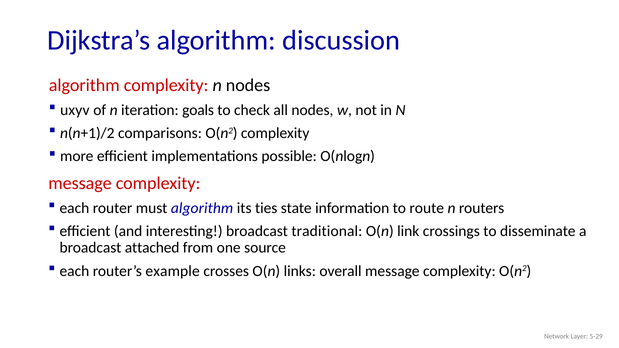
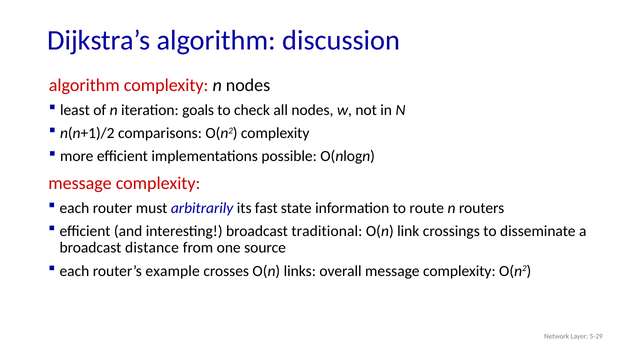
uxyv: uxyv -> least
must algorithm: algorithm -> arbitrarily
ties: ties -> fast
attached: attached -> distance
